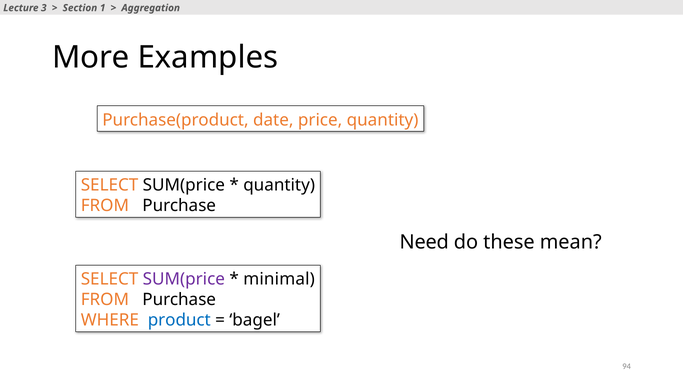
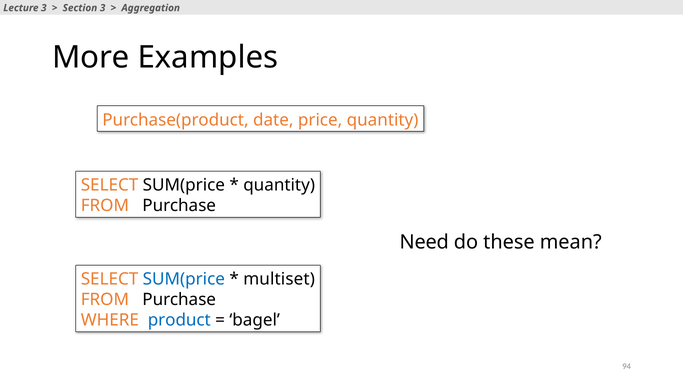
Section 1: 1 -> 3
SUM(price at (184, 279) colour: purple -> blue
minimal: minimal -> multiset
